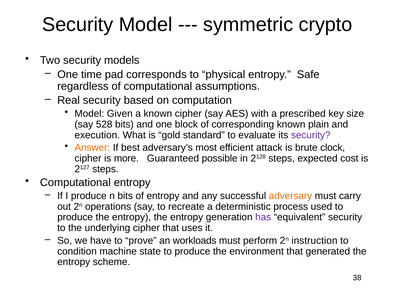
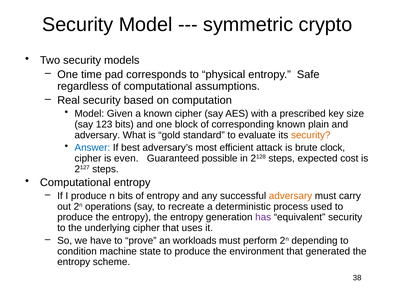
528: 528 -> 123
execution at (97, 135): execution -> adversary
security at (311, 135) colour: purple -> orange
Answer colour: orange -> blue
more: more -> even
instruction: instruction -> depending
